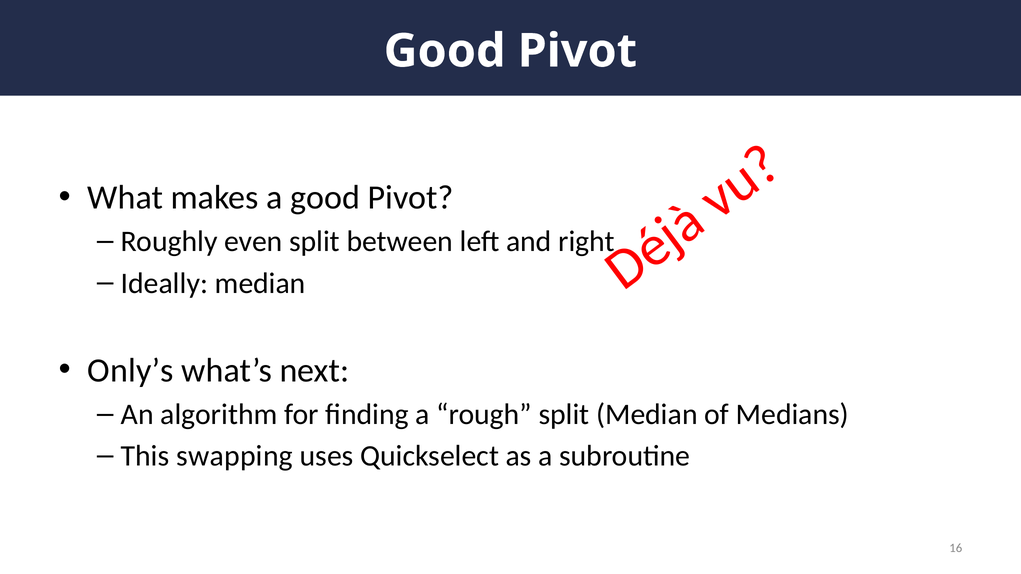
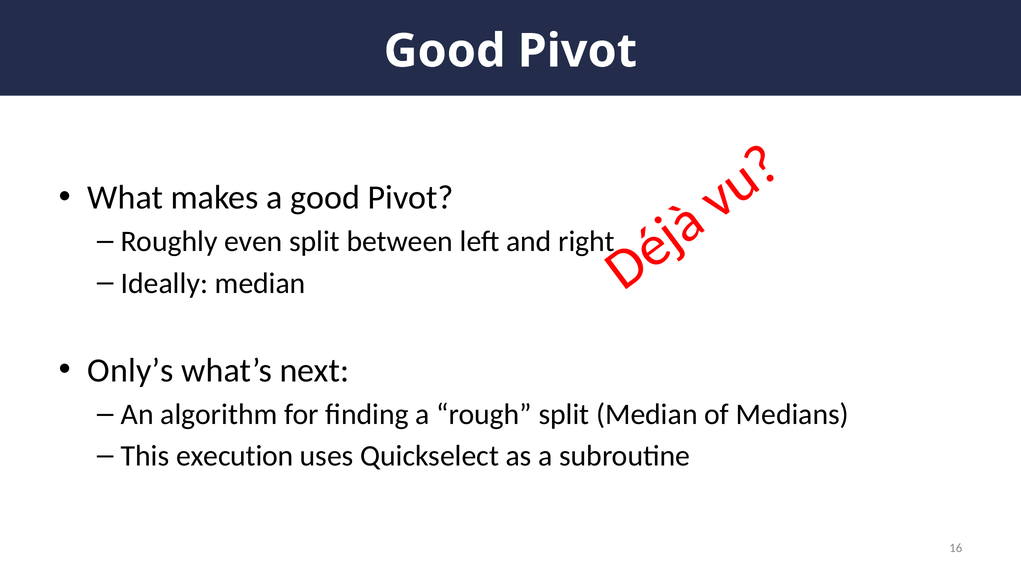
swapping: swapping -> execution
